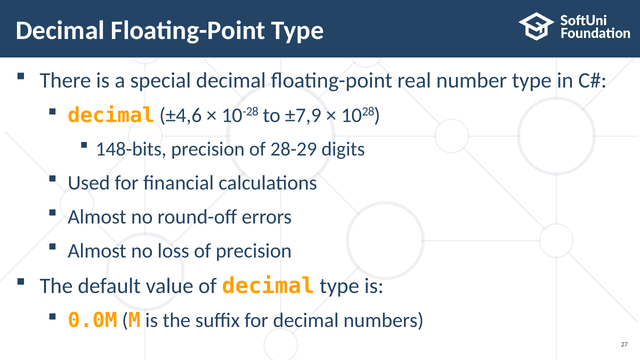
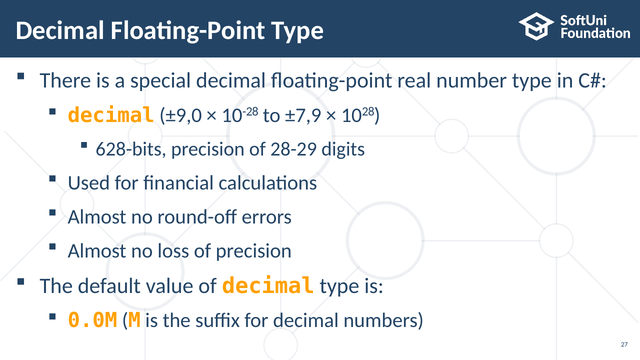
±4,6: ±4,6 -> ±9,0
148-bits: 148-bits -> 628-bits
